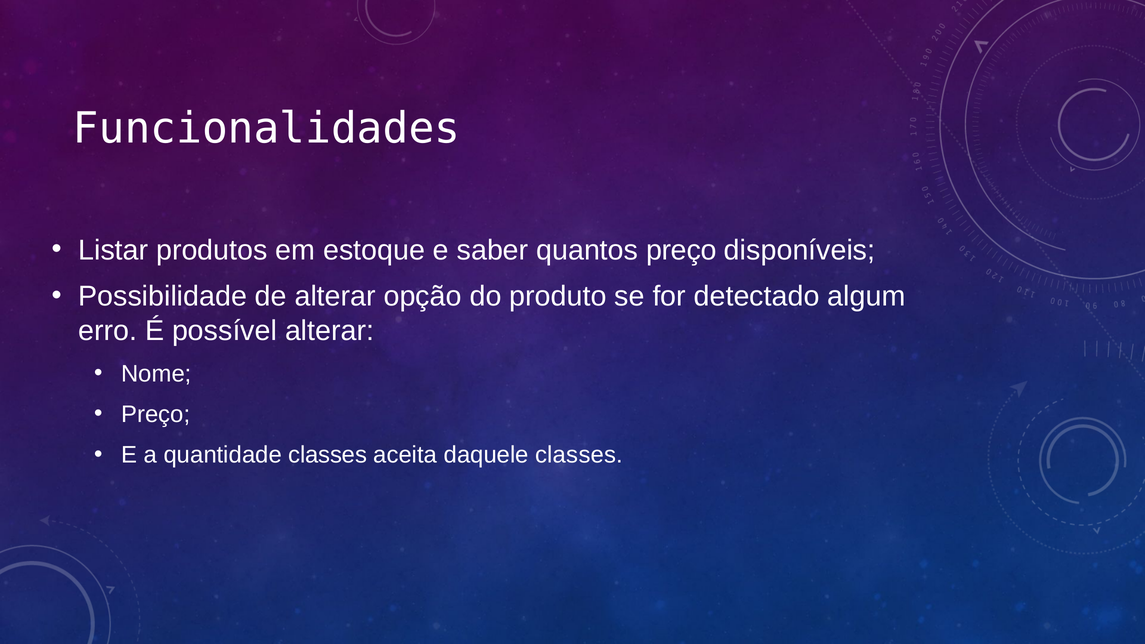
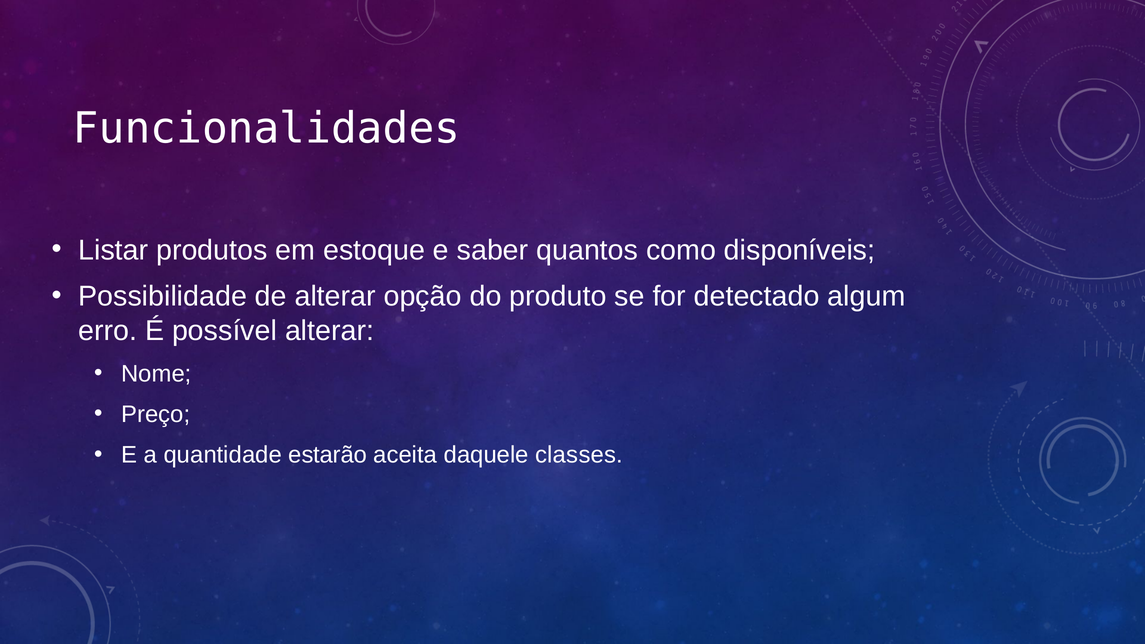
quantos preço: preço -> como
quantidade classes: classes -> estarão
